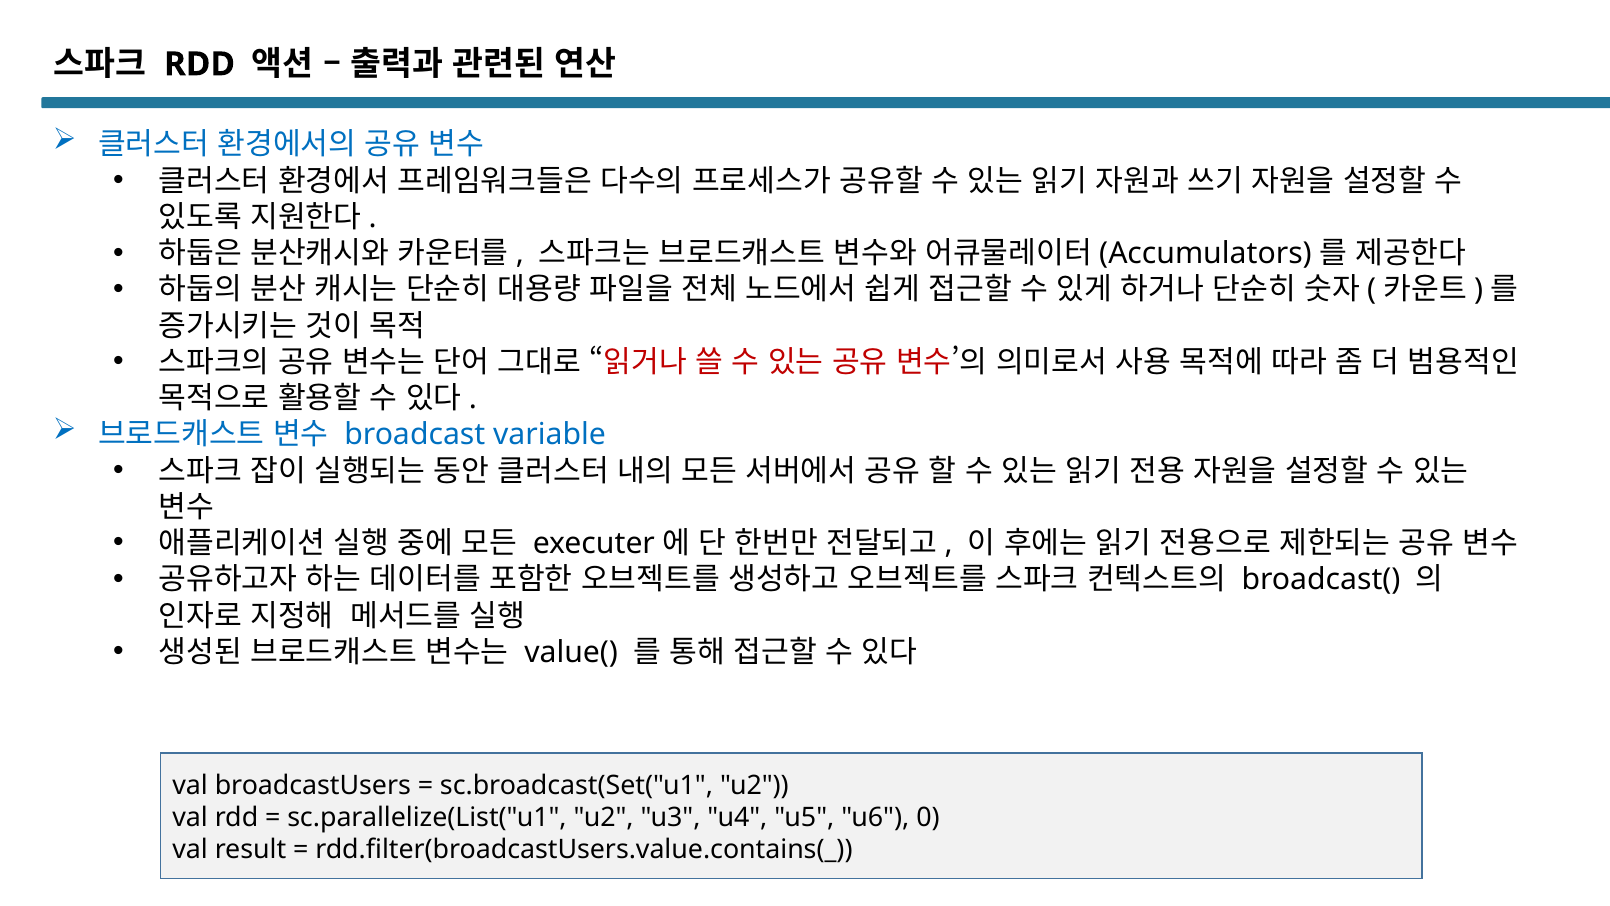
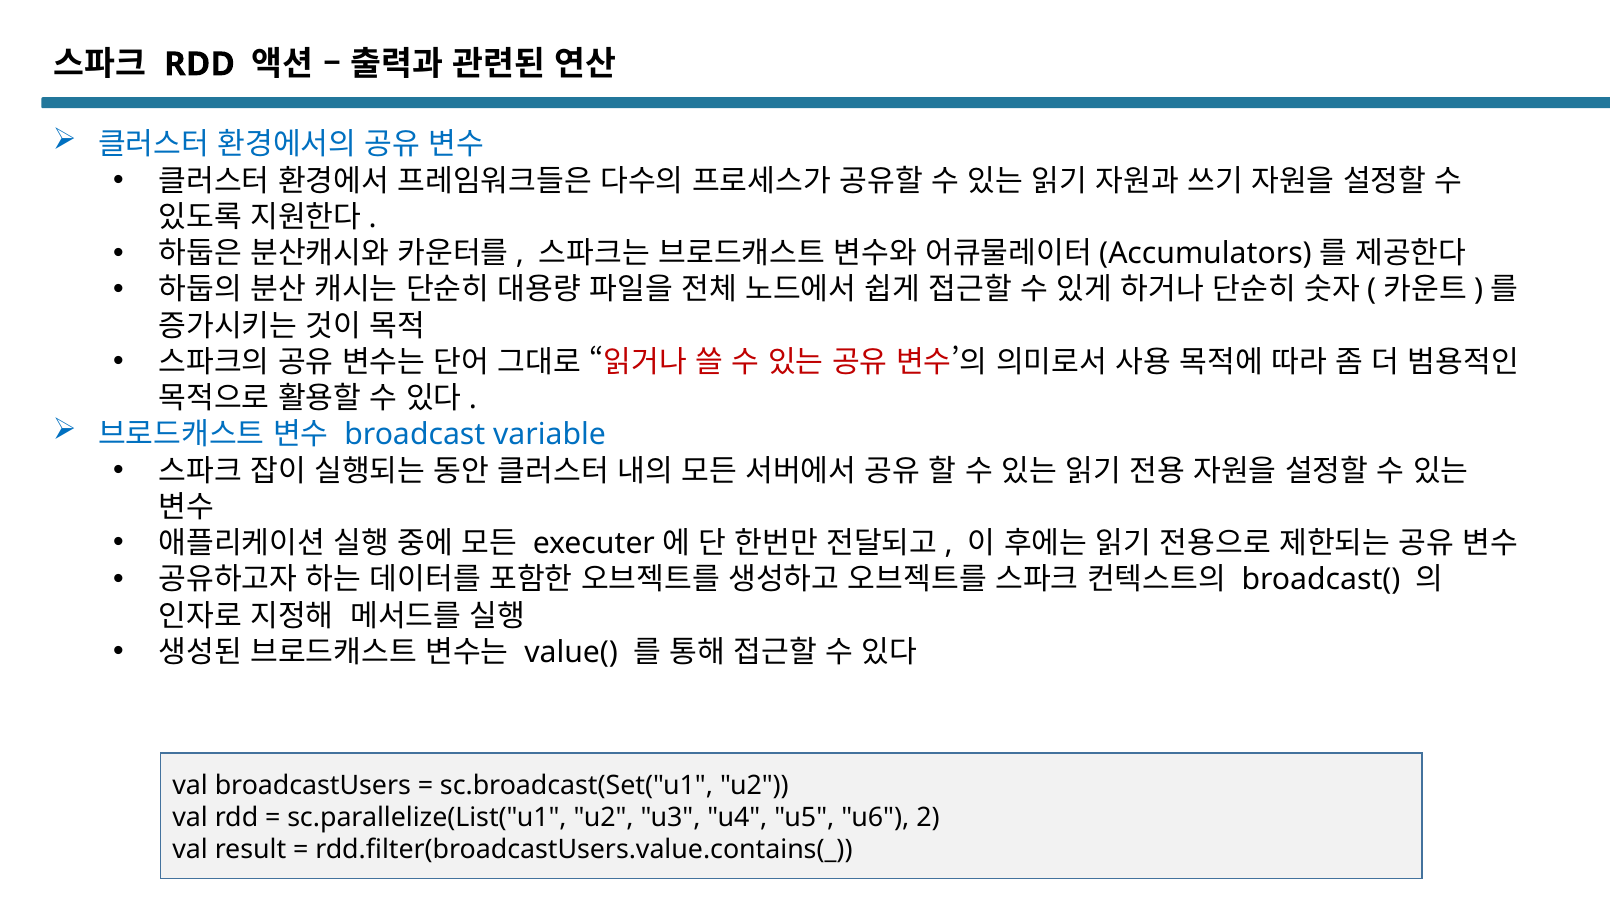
0: 0 -> 2
